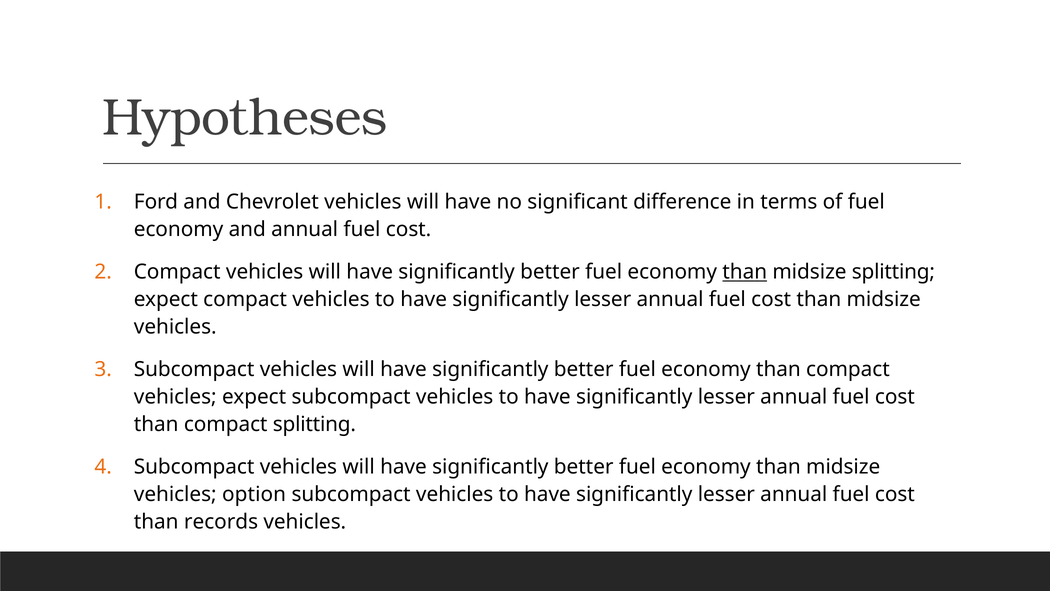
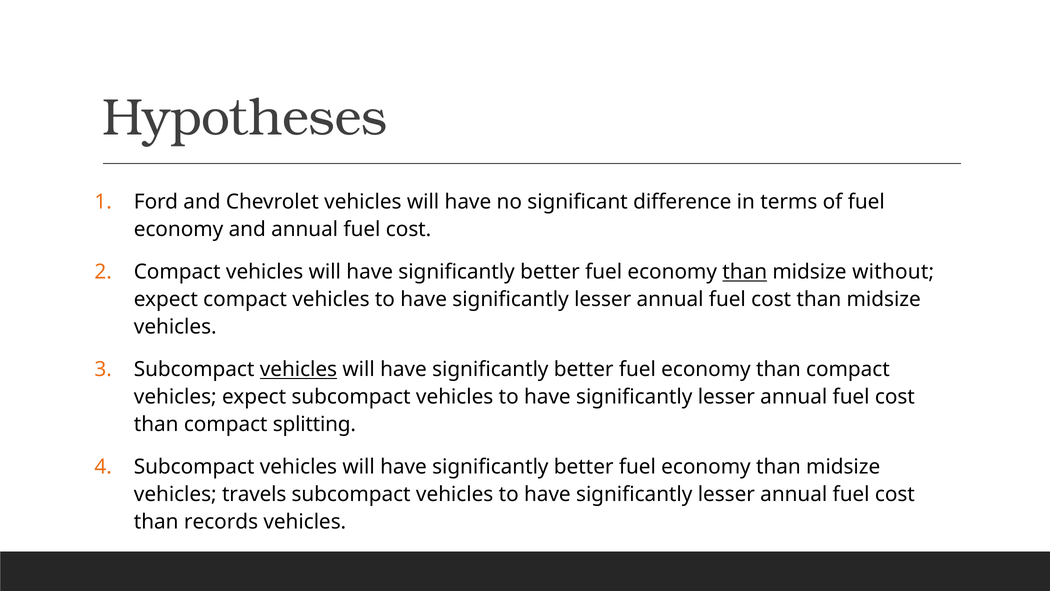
midsize splitting: splitting -> without
vehicles at (298, 369) underline: none -> present
option: option -> travels
